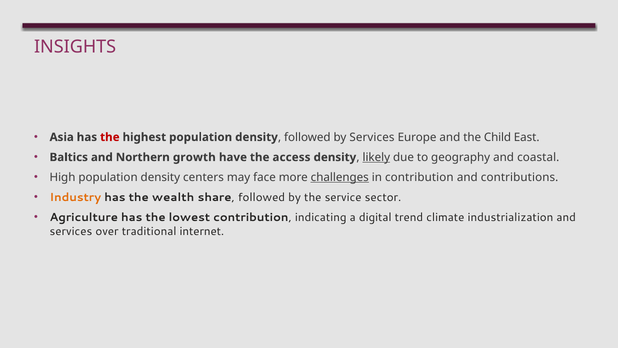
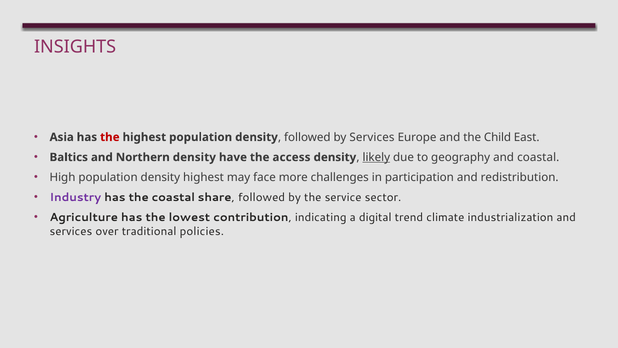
Northern growth: growth -> density
density centers: centers -> highest
challenges underline: present -> none
in contribution: contribution -> participation
contributions: contributions -> redistribution
Industry colour: orange -> purple
the wealth: wealth -> coastal
internet: internet -> policies
